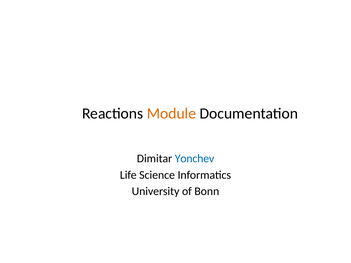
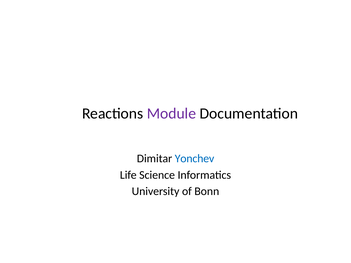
Module colour: orange -> purple
